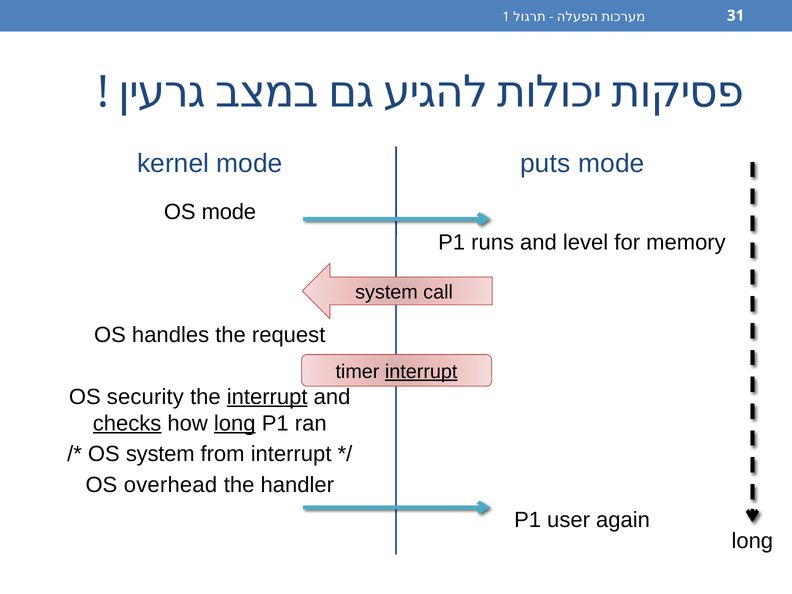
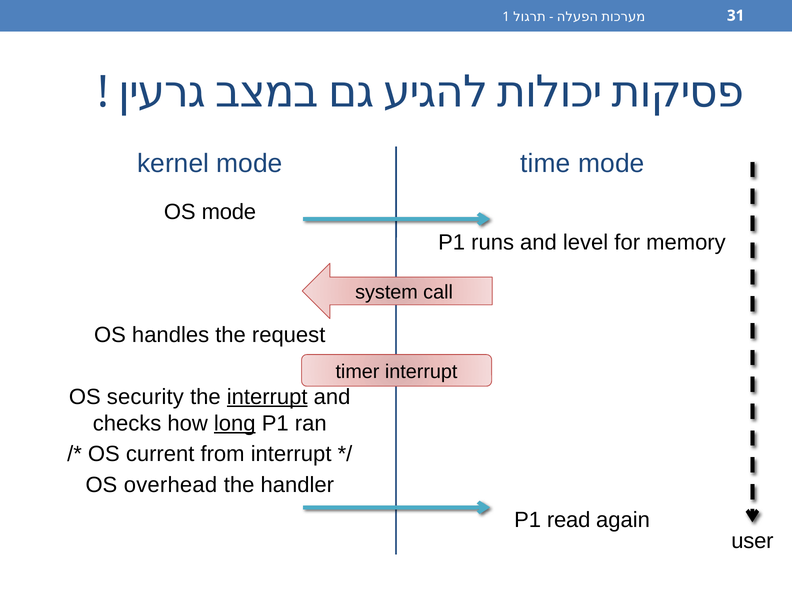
puts: puts -> time
interrupt at (421, 372) underline: present -> none
checks underline: present -> none
OS system: system -> current
user: user -> read
long at (752, 541): long -> user
